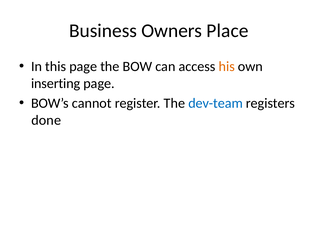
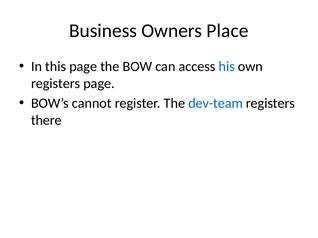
his colour: orange -> blue
inserting at (56, 84): inserting -> registers
done: done -> there
